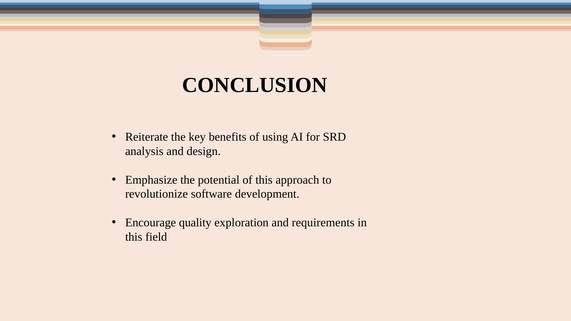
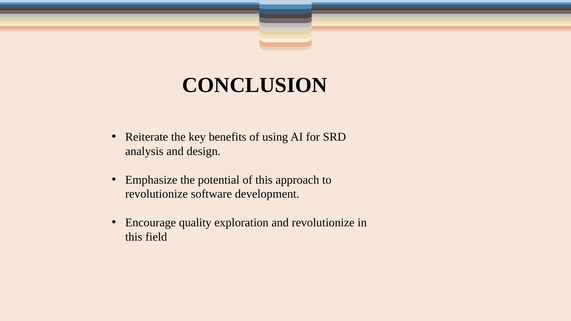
and requirements: requirements -> revolutionize
